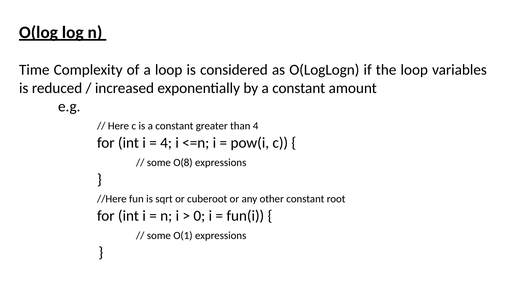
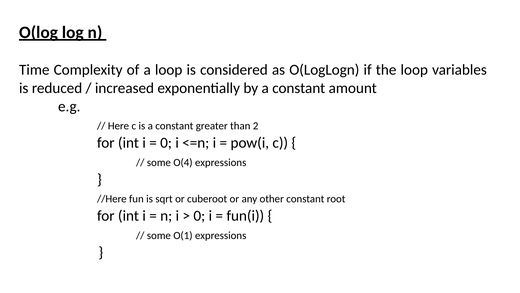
than 4: 4 -> 2
4 at (166, 143): 4 -> 0
O(8: O(8 -> O(4
